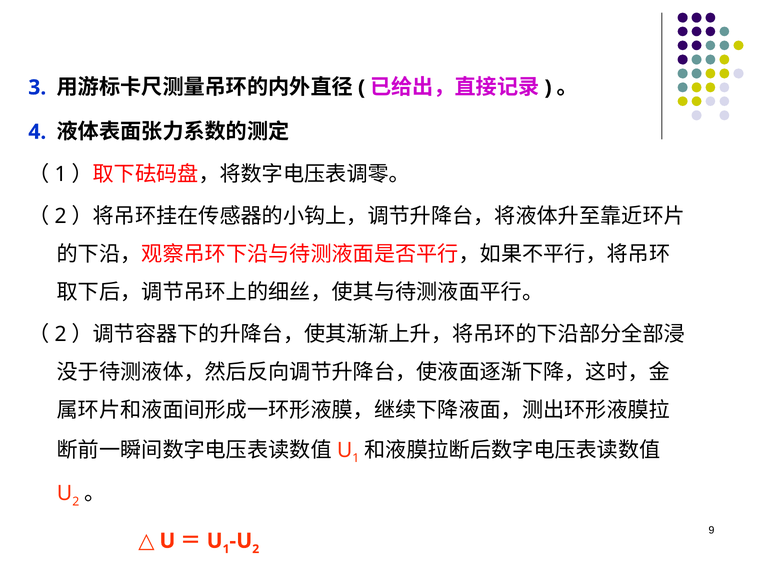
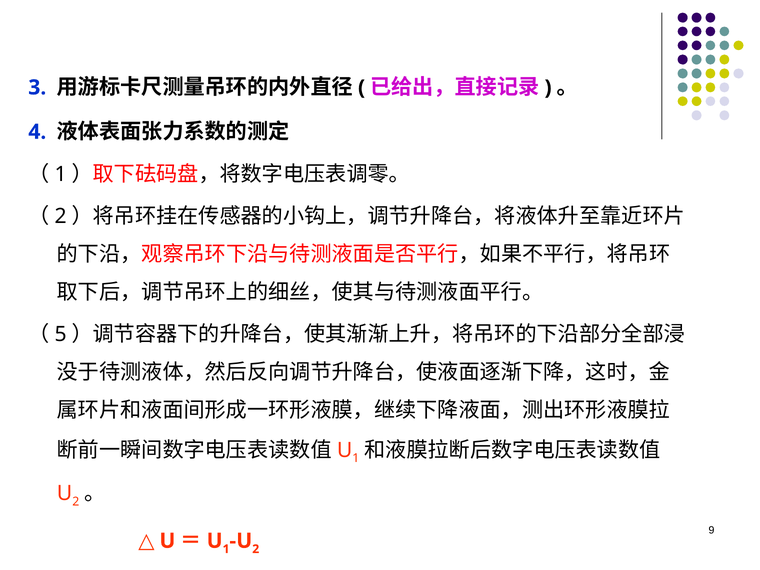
2 at (61, 334): 2 -> 5
